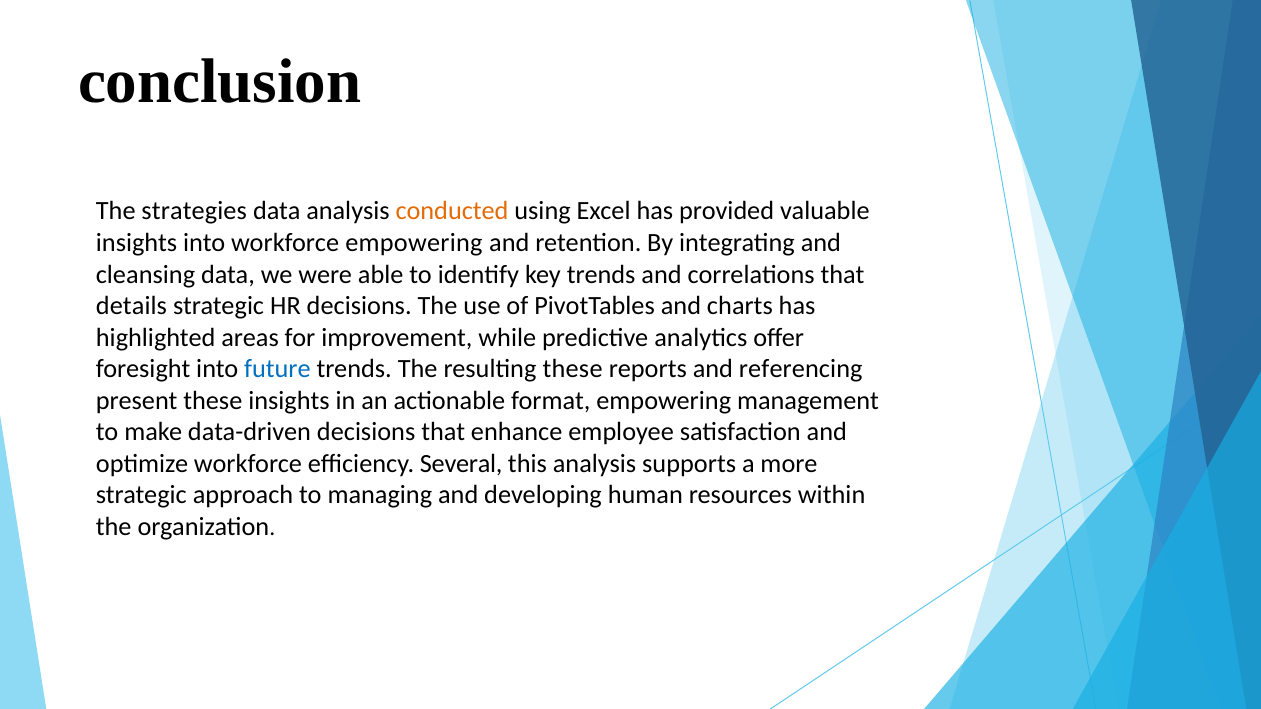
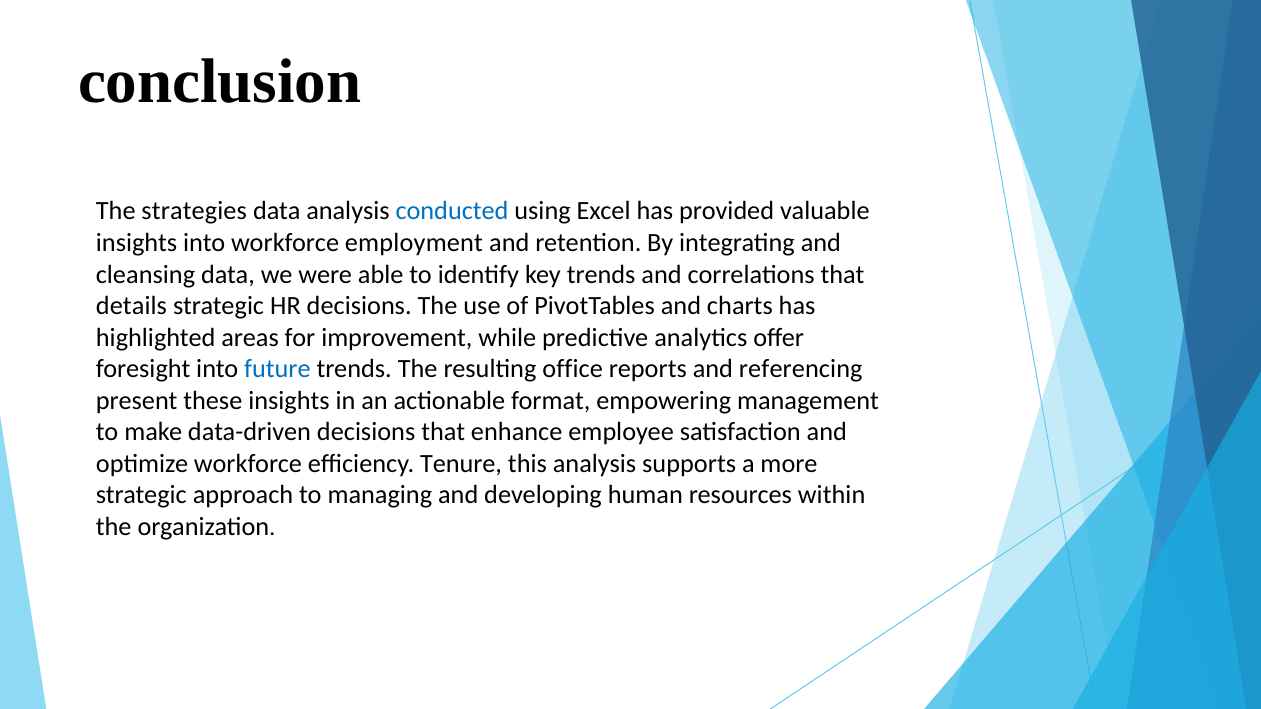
conducted colour: orange -> blue
workforce empowering: empowering -> employment
resulting these: these -> office
Several: Several -> Tenure
